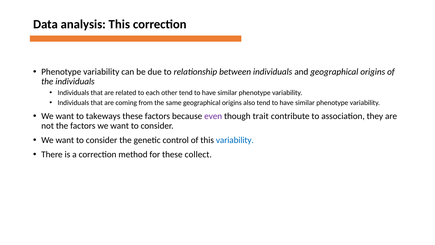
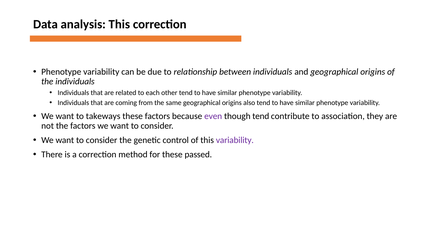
though trait: trait -> tend
variability at (235, 140) colour: blue -> purple
collect: collect -> passed
